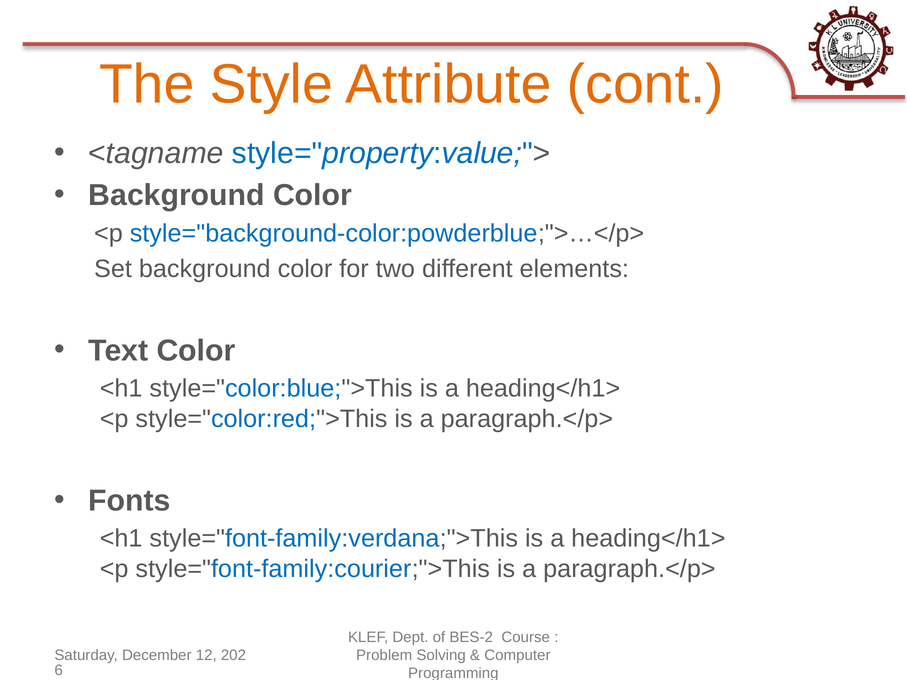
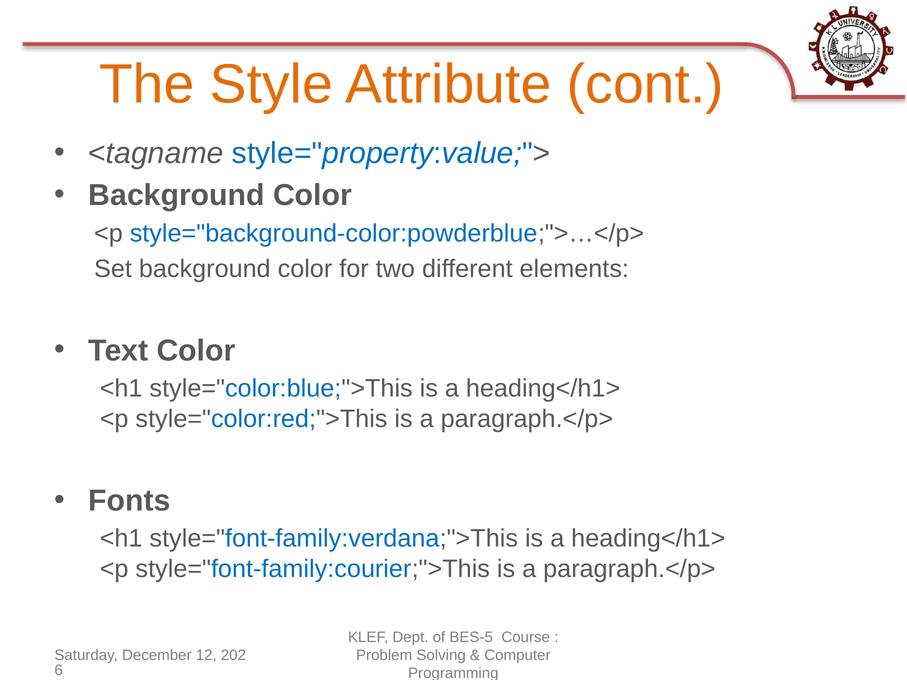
BES-2: BES-2 -> BES-5
